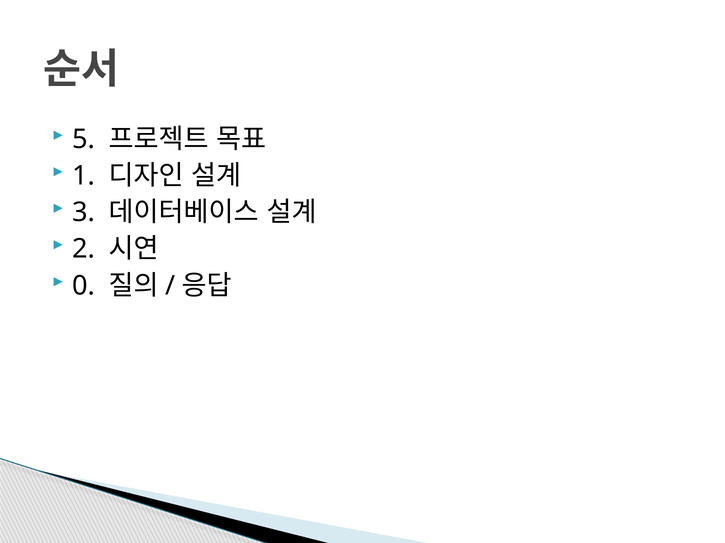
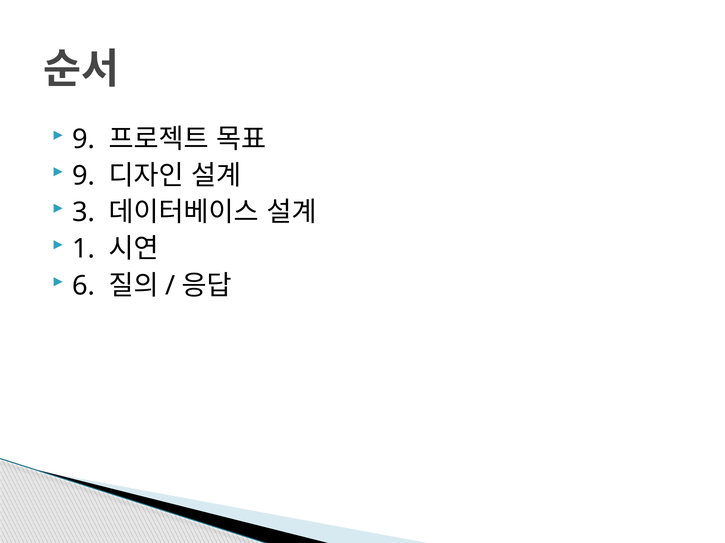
5 at (84, 139): 5 -> 9
1 at (84, 176): 1 -> 9
2: 2 -> 1
0: 0 -> 6
